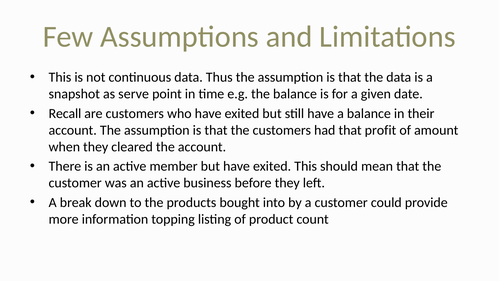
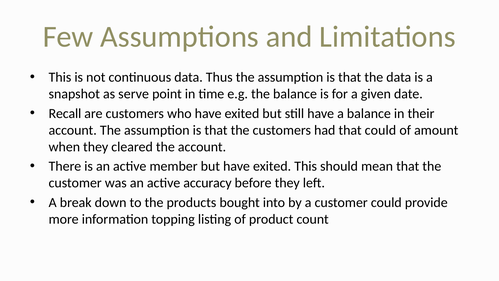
that profit: profit -> could
business: business -> accuracy
